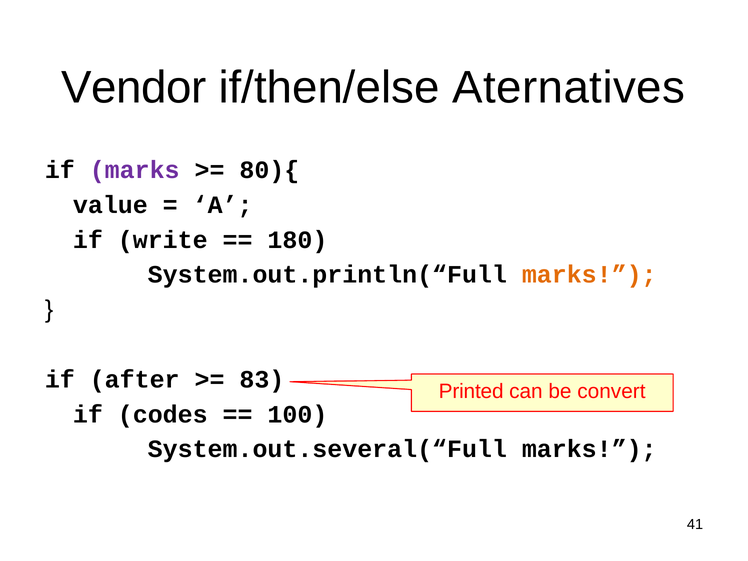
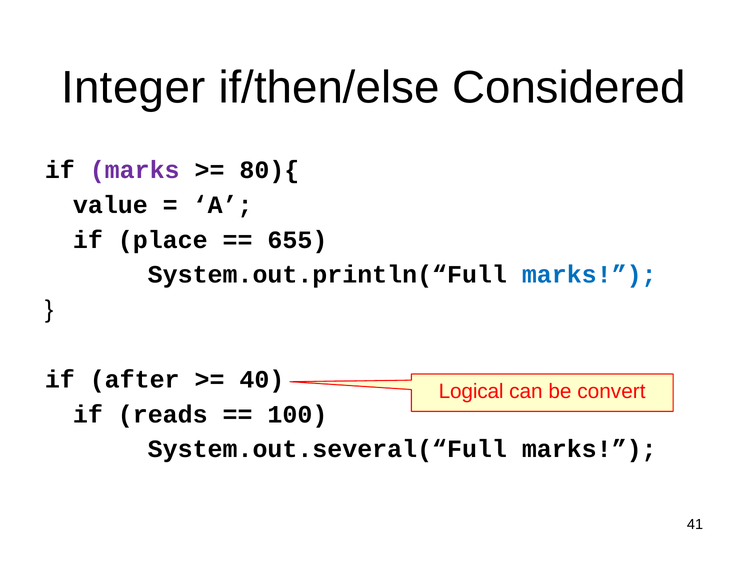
Vendor: Vendor -> Integer
Aternatives: Aternatives -> Considered
write: write -> place
180: 180 -> 655
marks at (589, 275) colour: orange -> blue
83: 83 -> 40
Printed: Printed -> Logical
codes: codes -> reads
